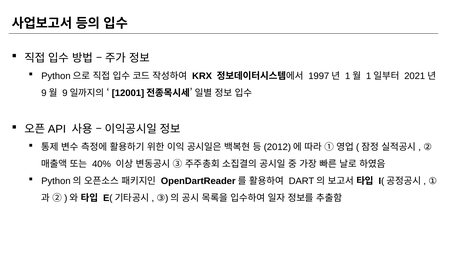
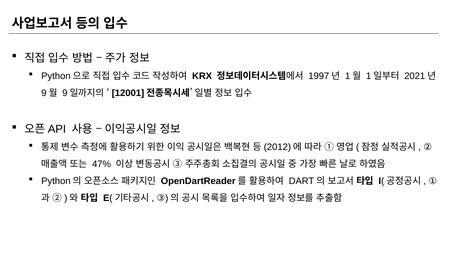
40%: 40% -> 47%
